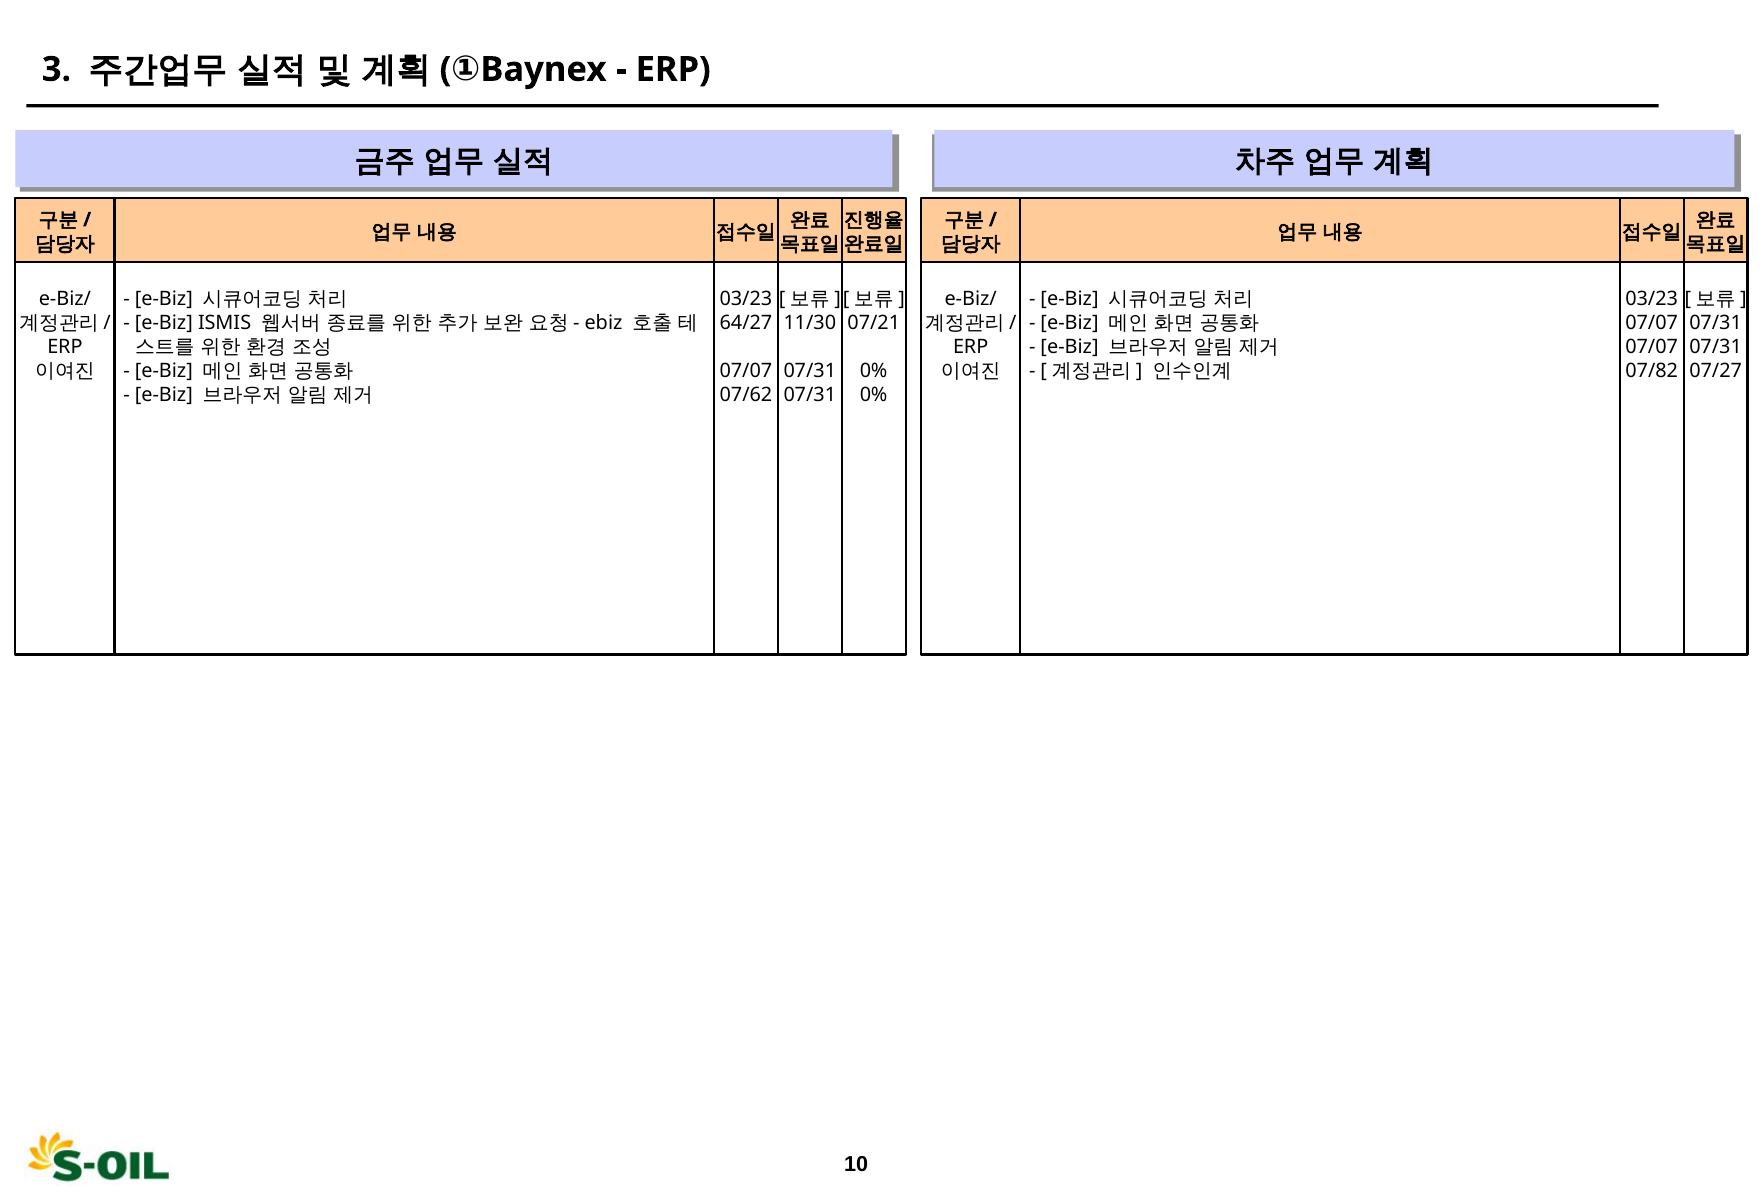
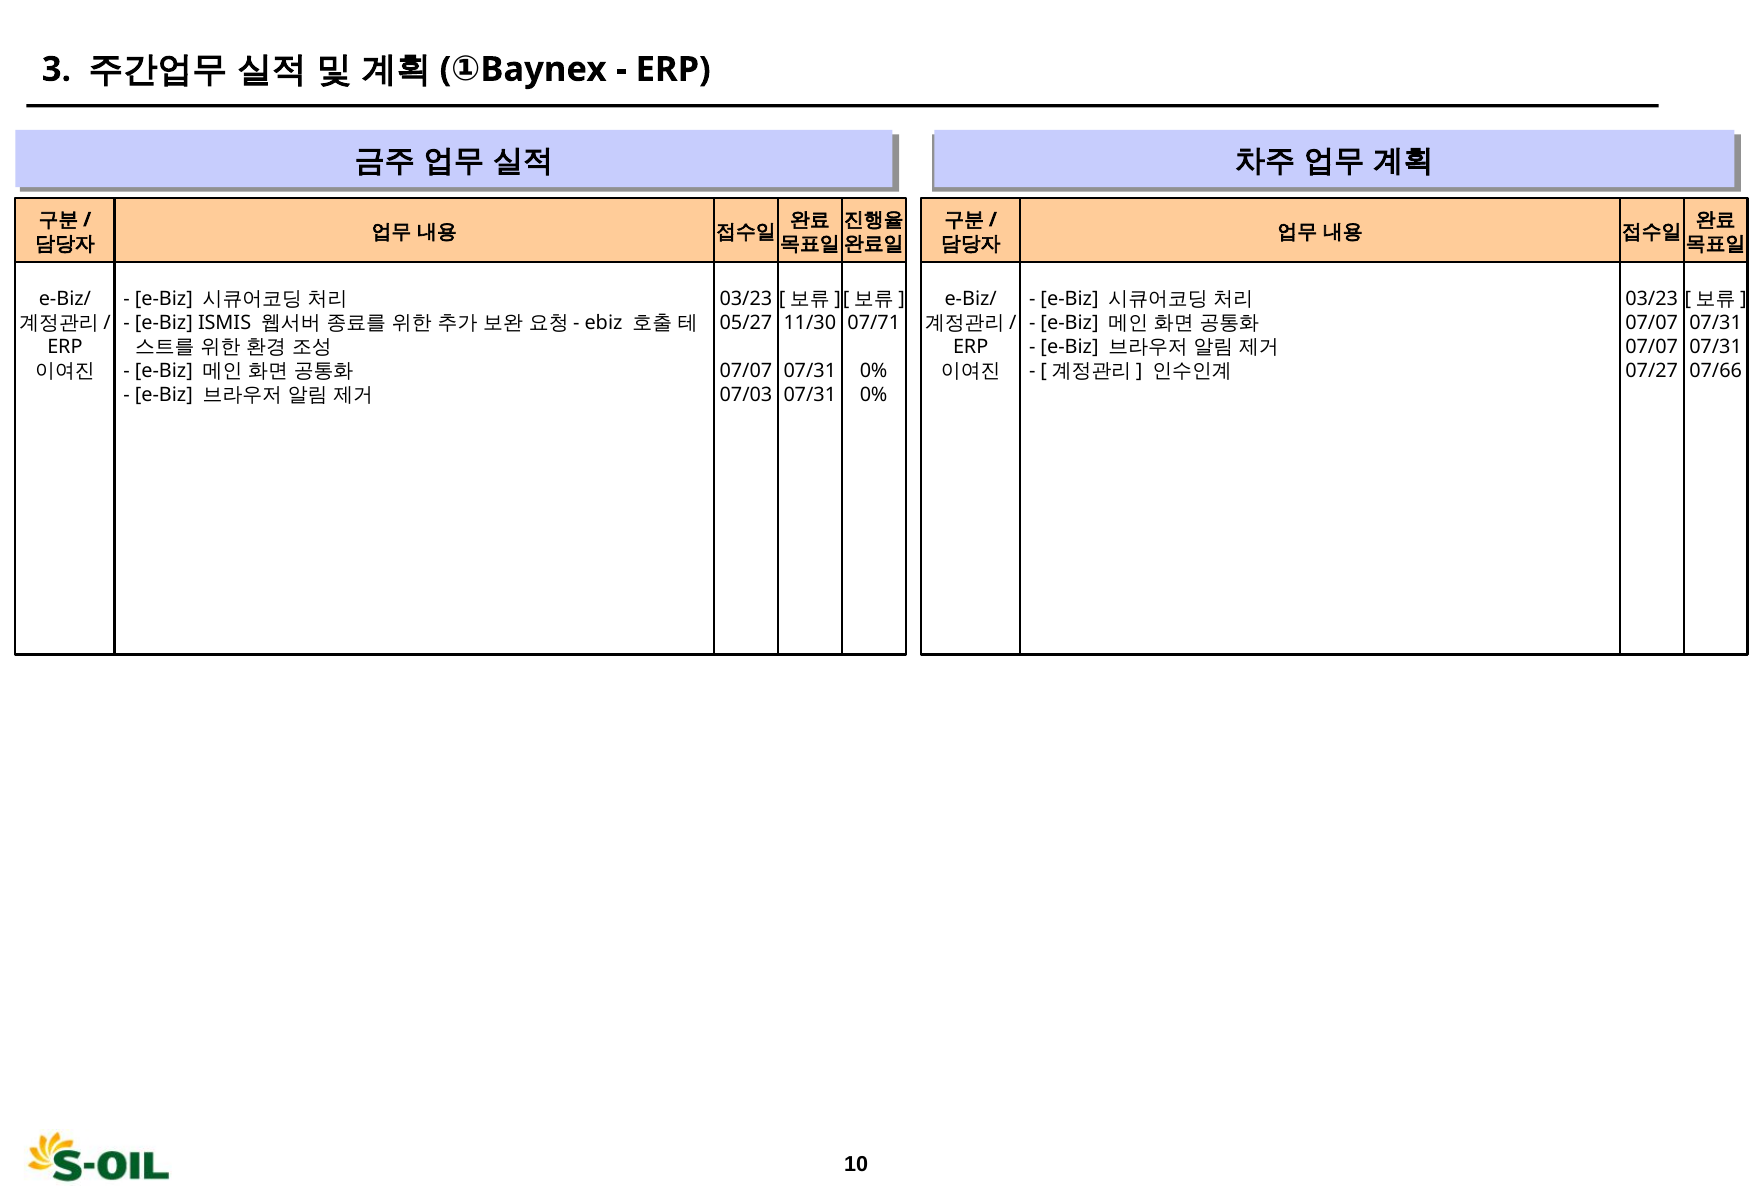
64/27: 64/27 -> 05/27
07/21: 07/21 -> 07/71
07/82: 07/82 -> 07/27
07/27: 07/27 -> 07/66
07/62: 07/62 -> 07/03
